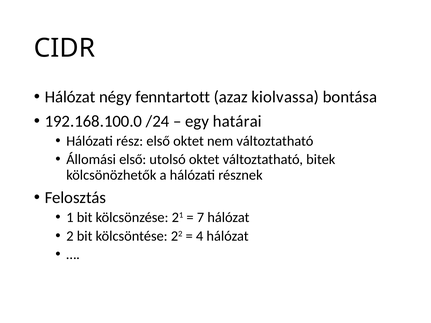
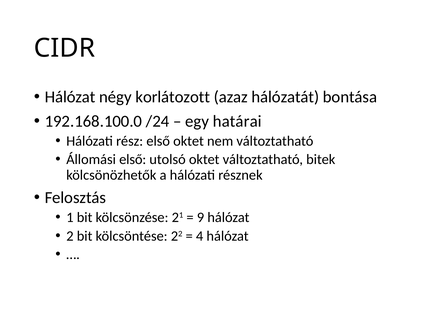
fenntartott: fenntartott -> korlátozott
kiolvassa: kiolvassa -> hálózatát
7: 7 -> 9
